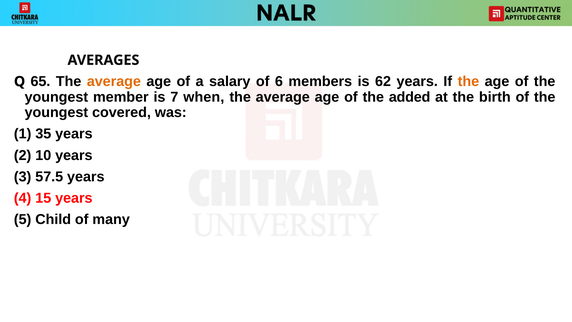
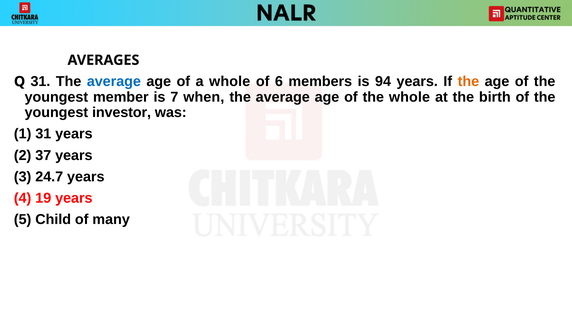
Q 65: 65 -> 31
average at (114, 81) colour: orange -> blue
a salary: salary -> whole
62: 62 -> 94
the added: added -> whole
covered: covered -> investor
35 at (43, 134): 35 -> 31
10: 10 -> 37
57.5: 57.5 -> 24.7
15: 15 -> 19
